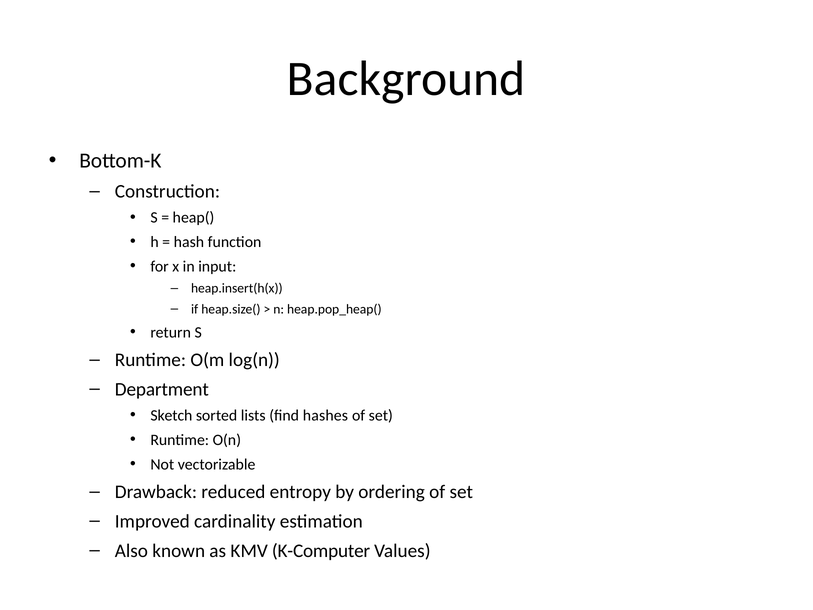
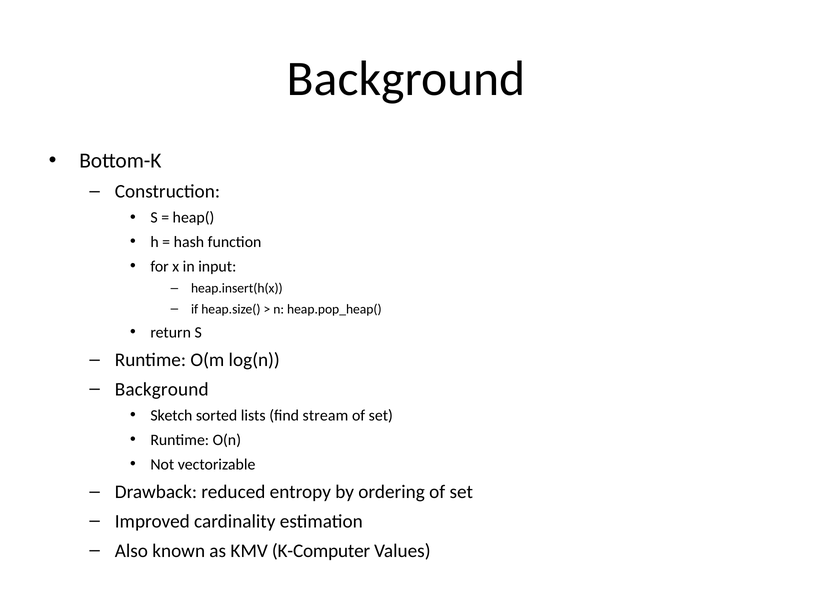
Department at (162, 389): Department -> Background
hashes: hashes -> stream
